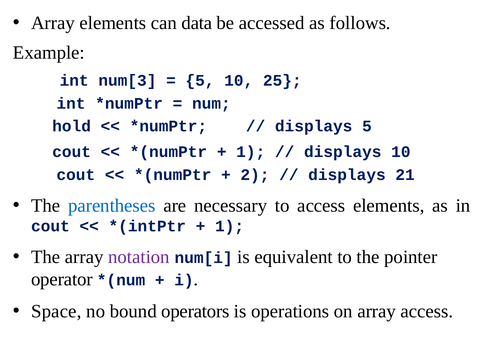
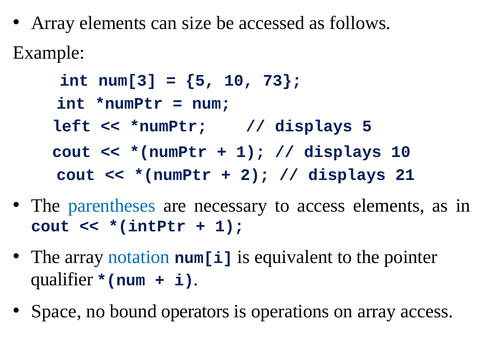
data: data -> size
25: 25 -> 73
hold: hold -> left
notation colour: purple -> blue
operator: operator -> qualifier
